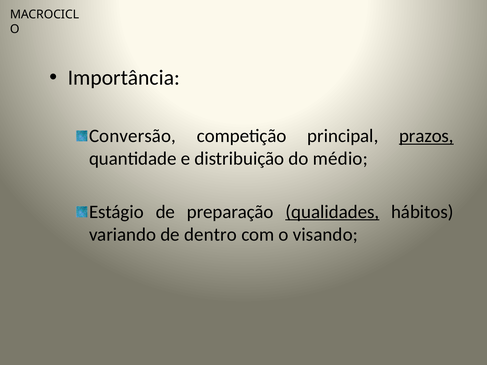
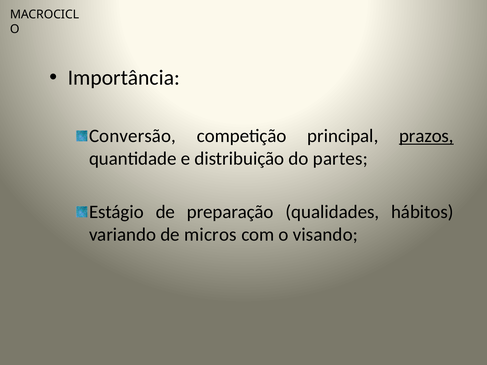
médio: médio -> partes
qualidades underline: present -> none
dentro: dentro -> micros
